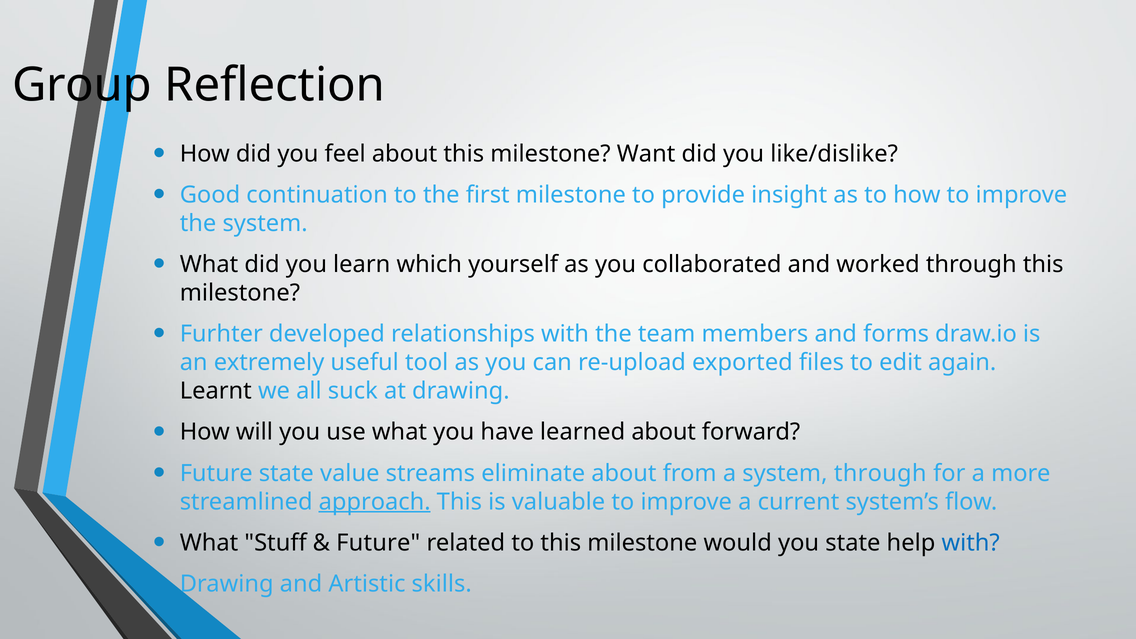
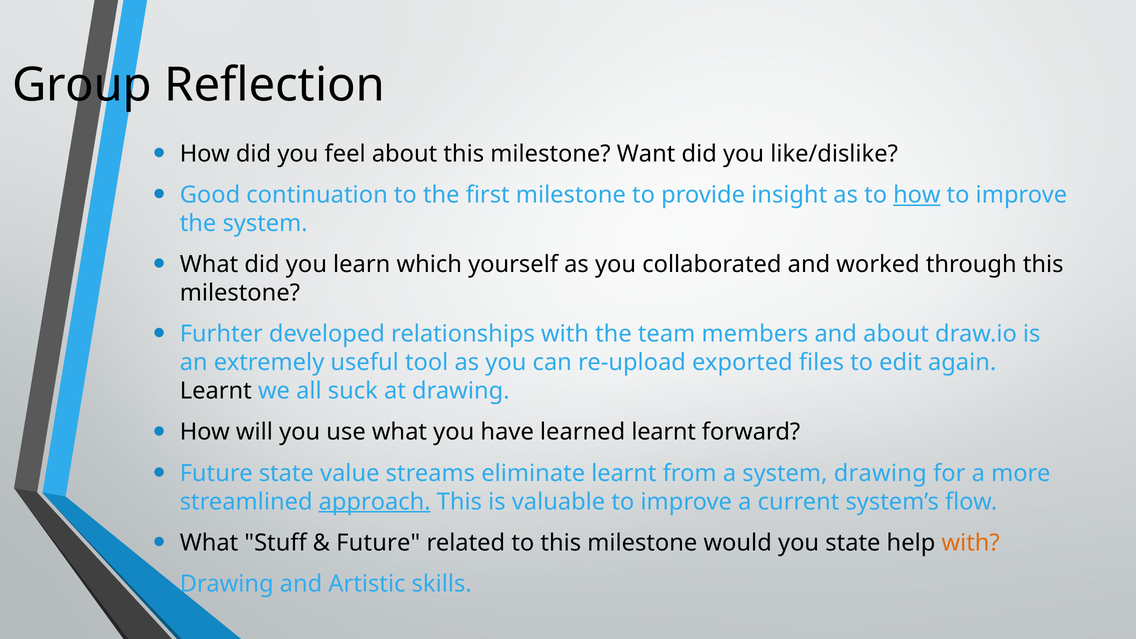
how at (917, 195) underline: none -> present
and forms: forms -> about
learned about: about -> learnt
eliminate about: about -> learnt
system through: through -> drawing
with at (971, 543) colour: blue -> orange
